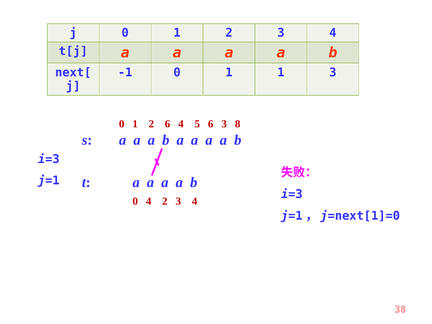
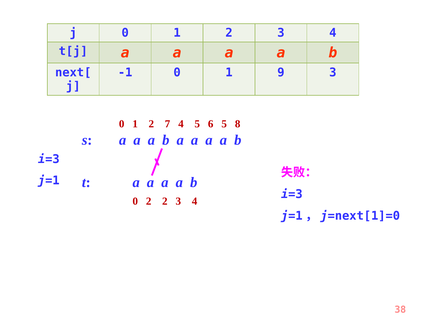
1 1: 1 -> 9
2 6: 6 -> 7
6 3: 3 -> 5
0 4: 4 -> 2
